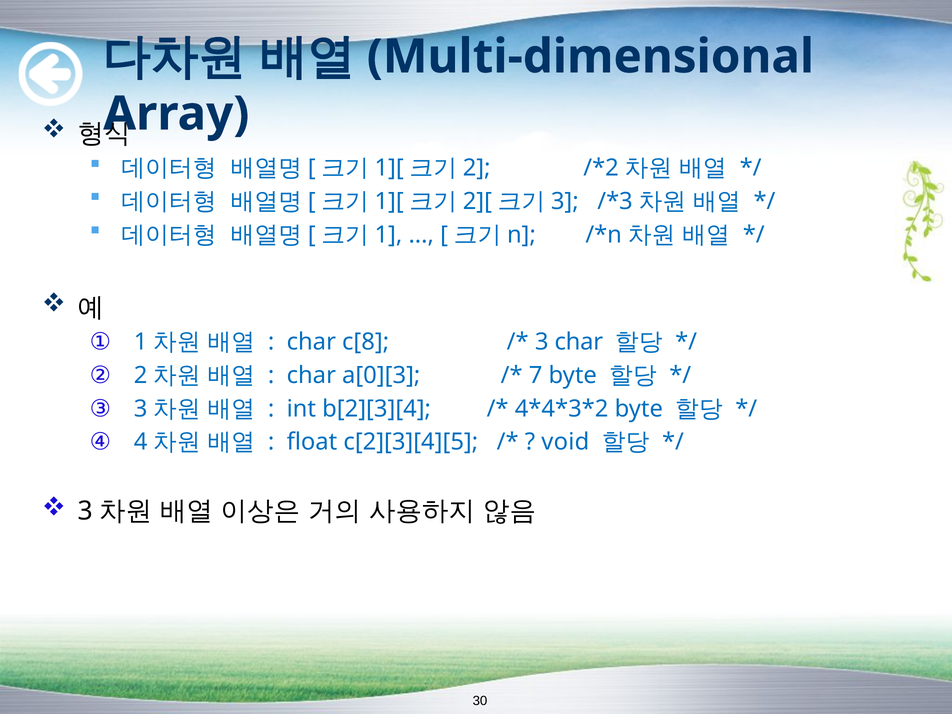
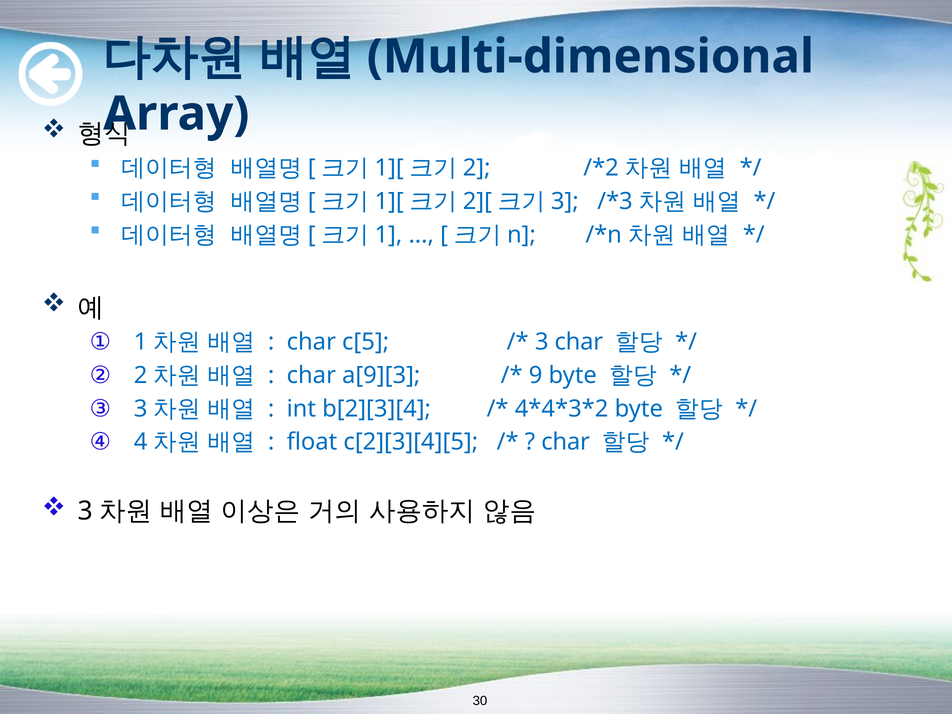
c[8: c[8 -> c[5
a[0][3: a[0][3 -> a[9][3
7: 7 -> 9
void at (565, 442): void -> char
